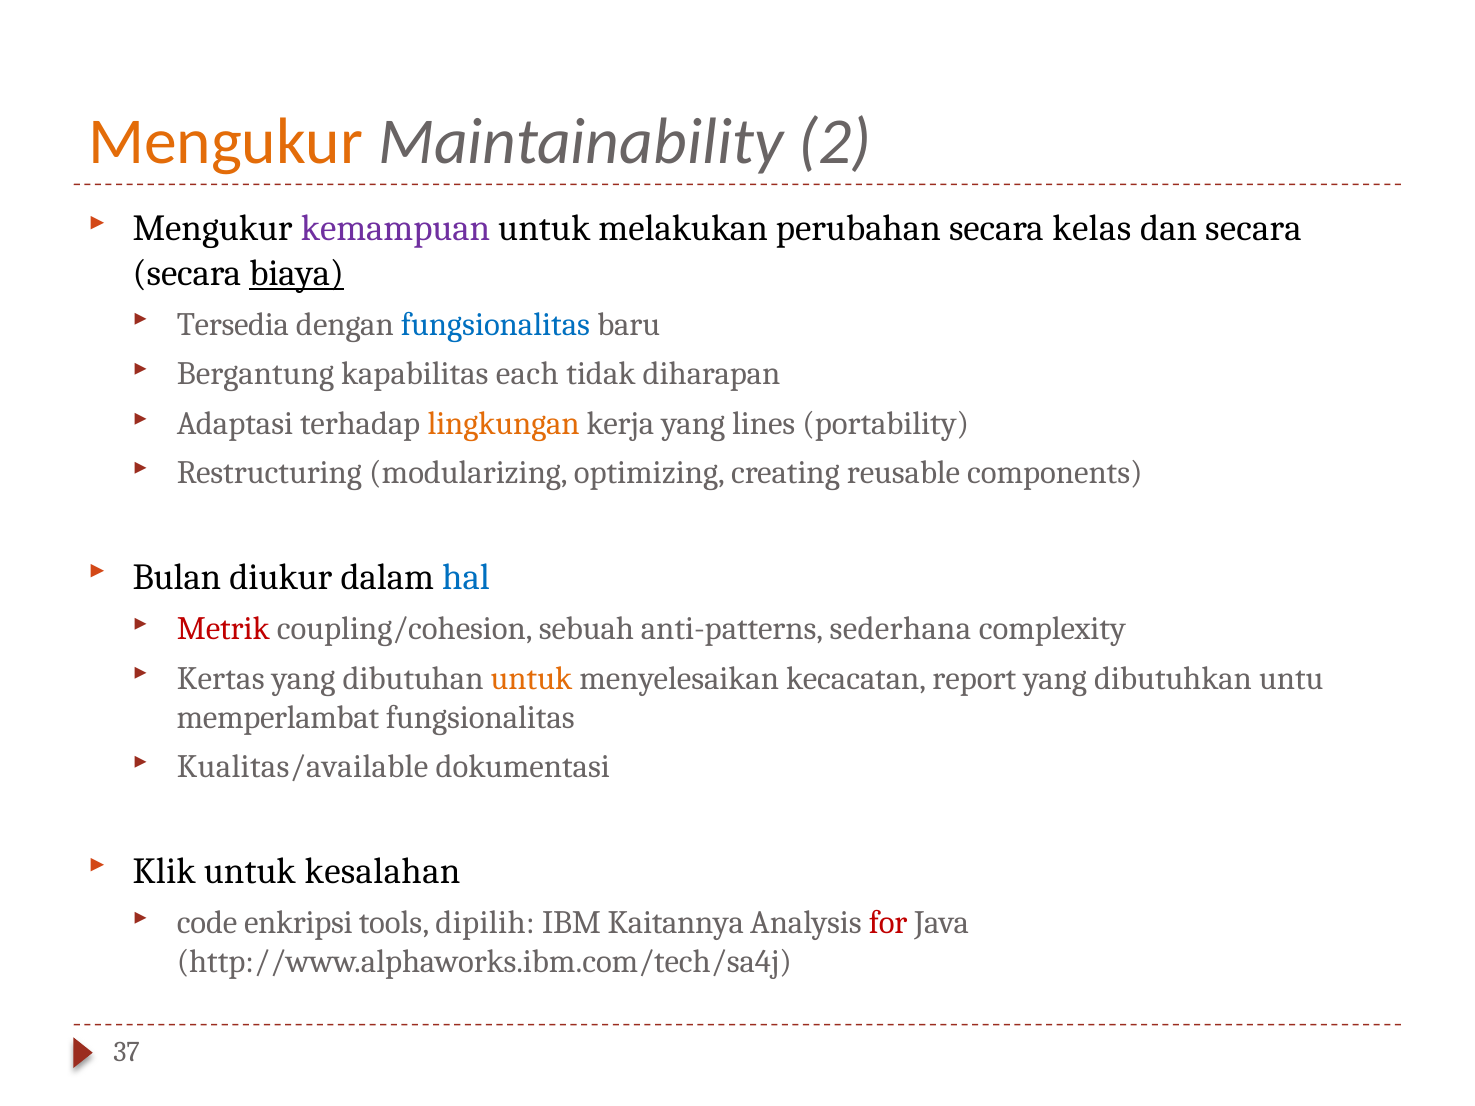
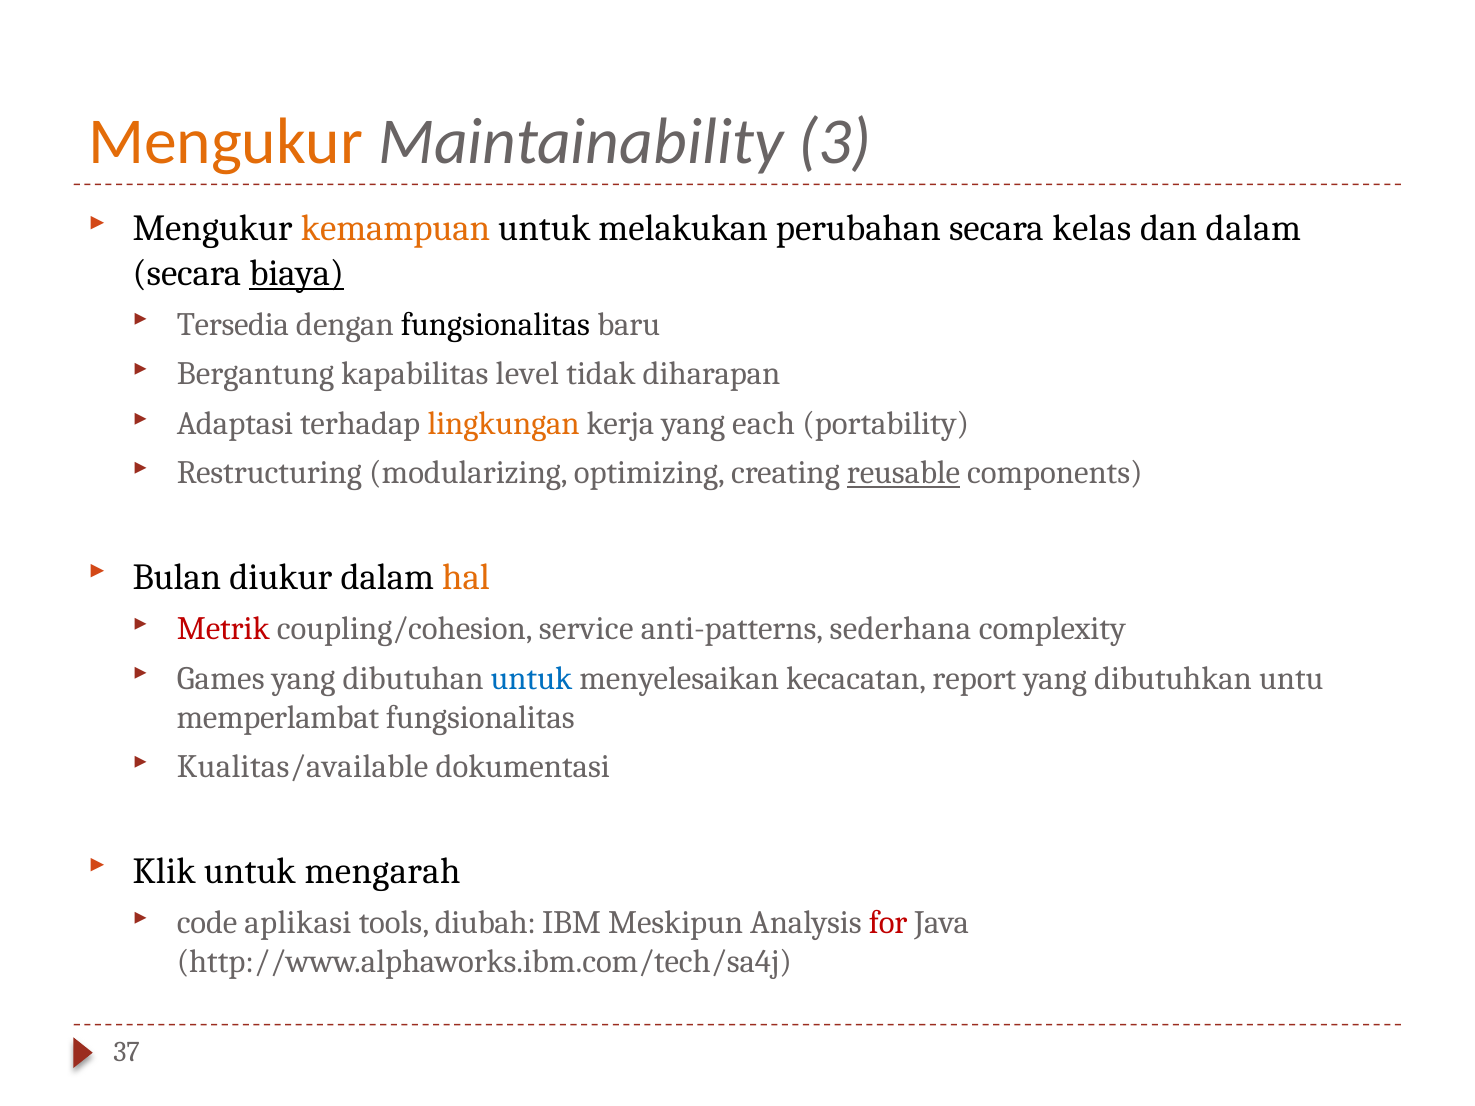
2: 2 -> 3
kemampuan colour: purple -> orange
dan secara: secara -> dalam
fungsionalitas at (495, 325) colour: blue -> black
each: each -> level
lines: lines -> each
reusable underline: none -> present
hal colour: blue -> orange
sebuah: sebuah -> service
Kertas: Kertas -> Games
untuk at (531, 678) colour: orange -> blue
kesalahan: kesalahan -> mengarah
enkripsi: enkripsi -> aplikasi
dipilih: dipilih -> diubah
Kaitannya: Kaitannya -> Meskipun
